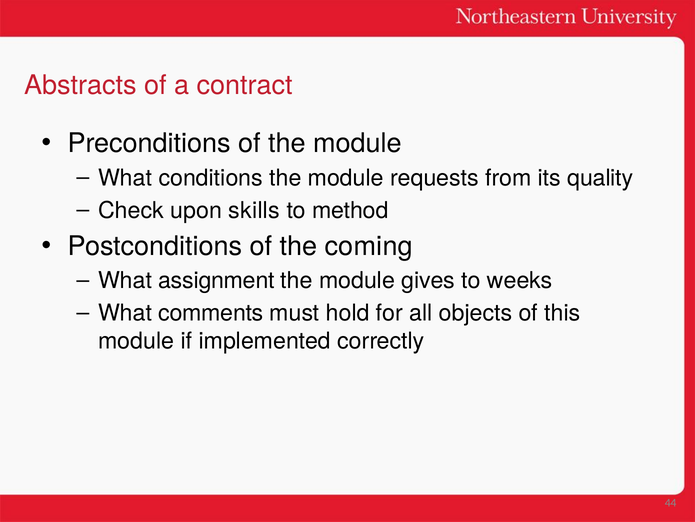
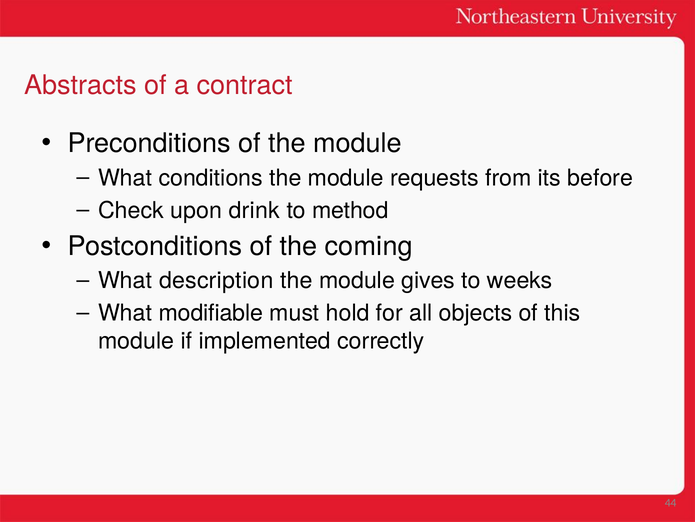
quality: quality -> before
skills: skills -> drink
assignment: assignment -> description
comments: comments -> modifiable
